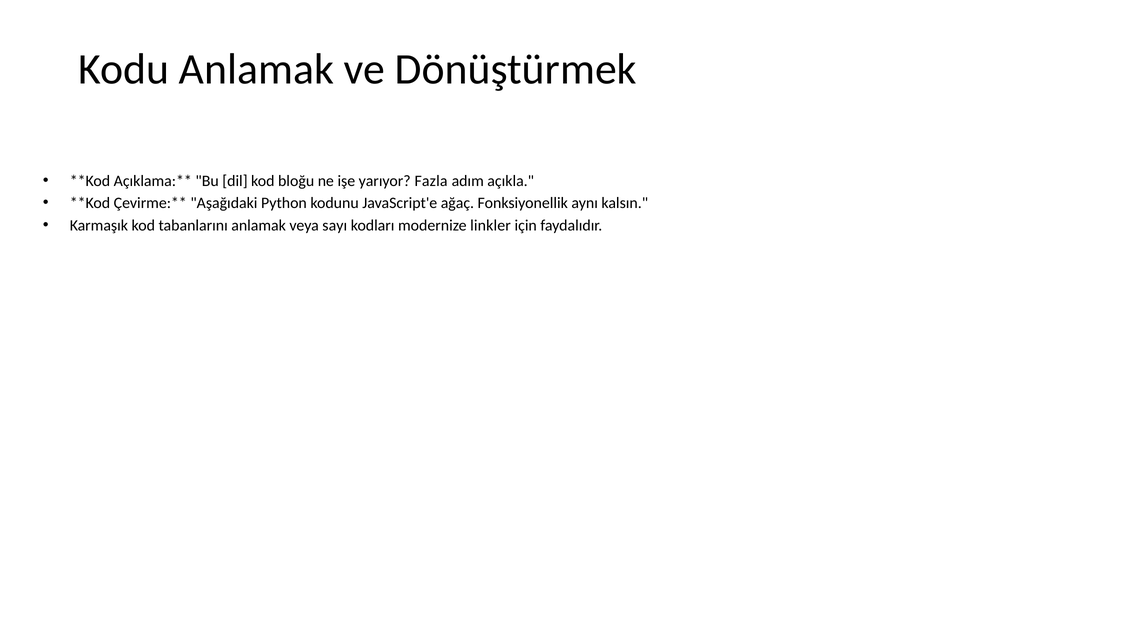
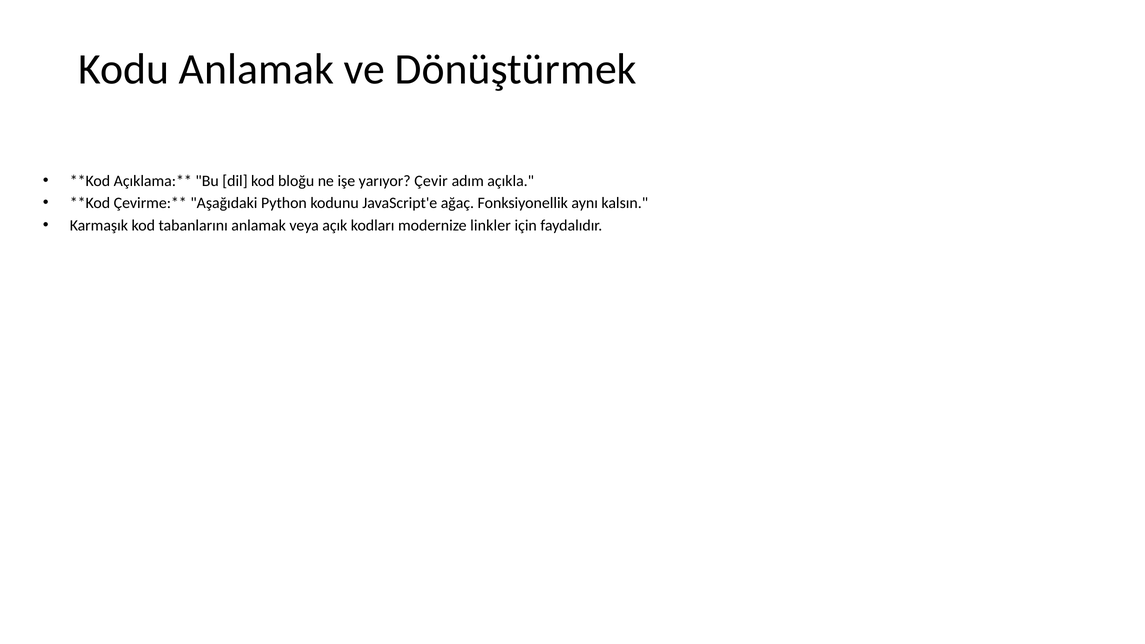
Fazla: Fazla -> Çevir
sayı: sayı -> açık
